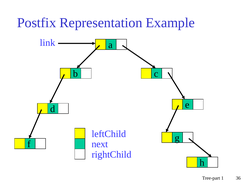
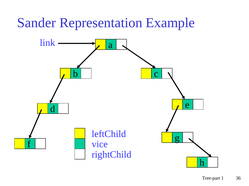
Postfix: Postfix -> Sander
next: next -> vice
